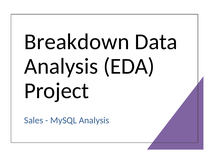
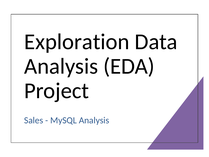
Breakdown: Breakdown -> Exploration
